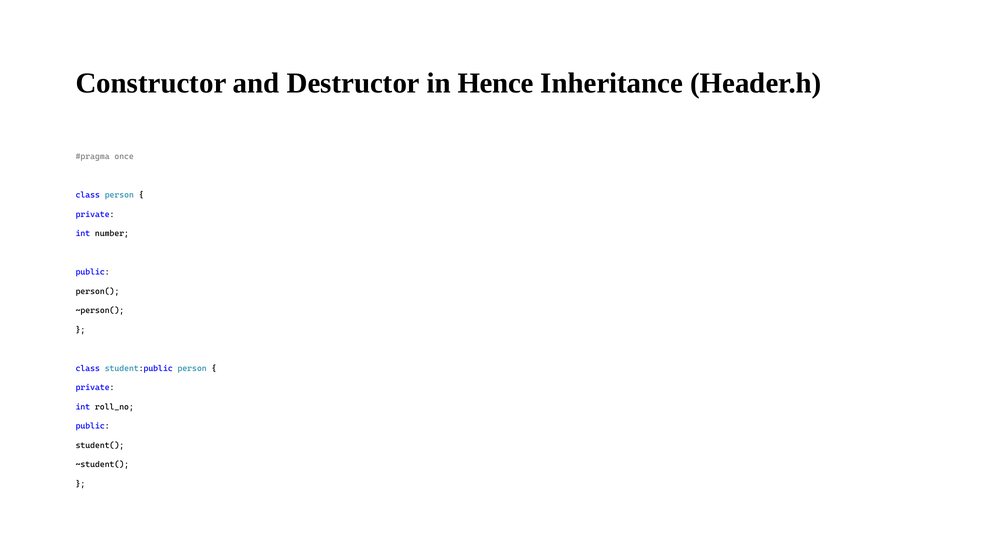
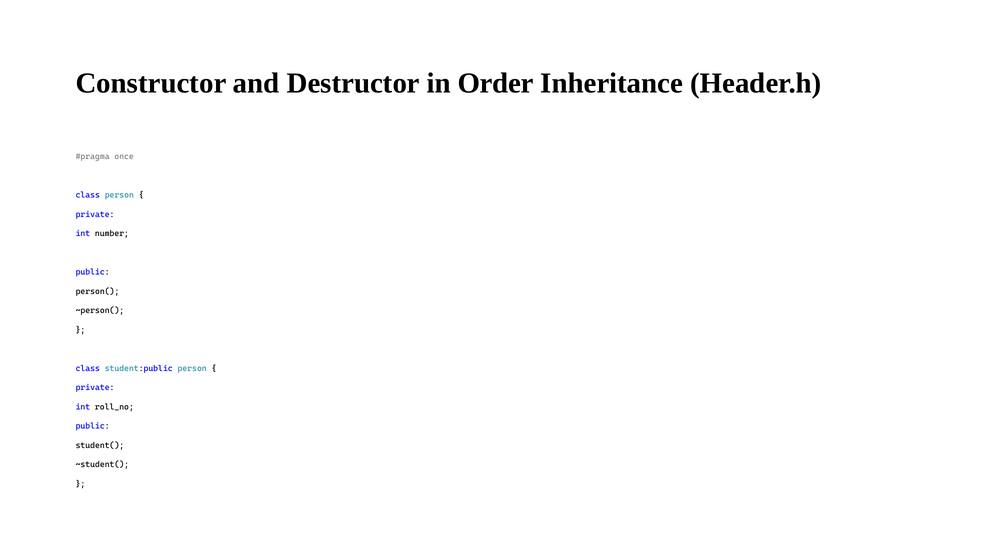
Hence: Hence -> Order
